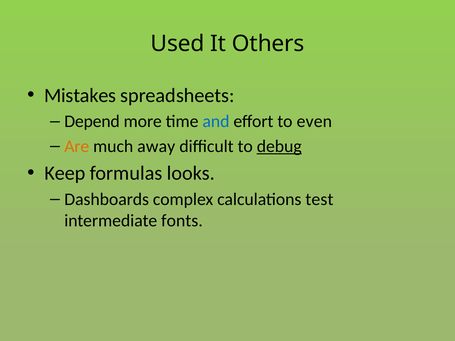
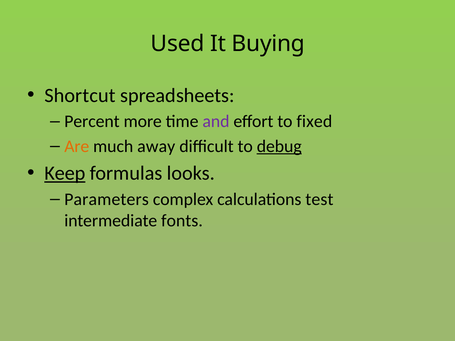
Others: Others -> Buying
Mistakes: Mistakes -> Shortcut
Depend: Depend -> Percent
and colour: blue -> purple
even: even -> fixed
Keep underline: none -> present
Dashboards: Dashboards -> Parameters
